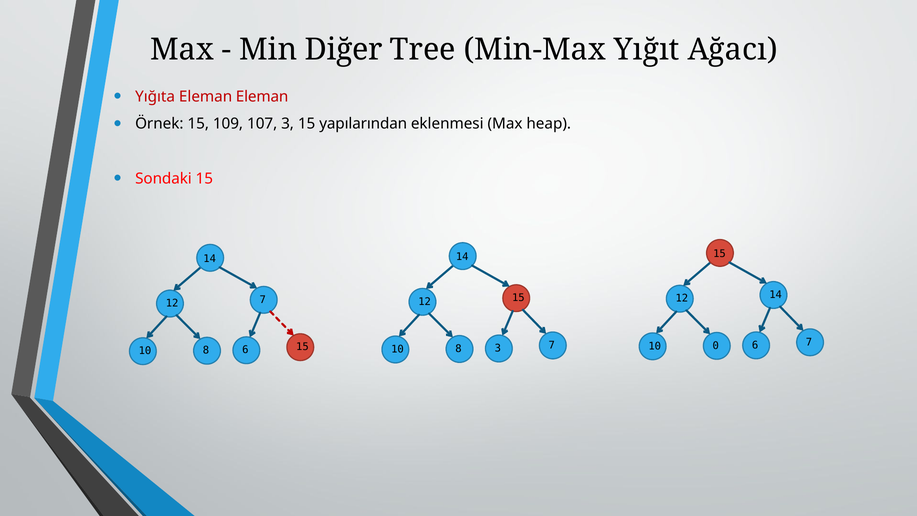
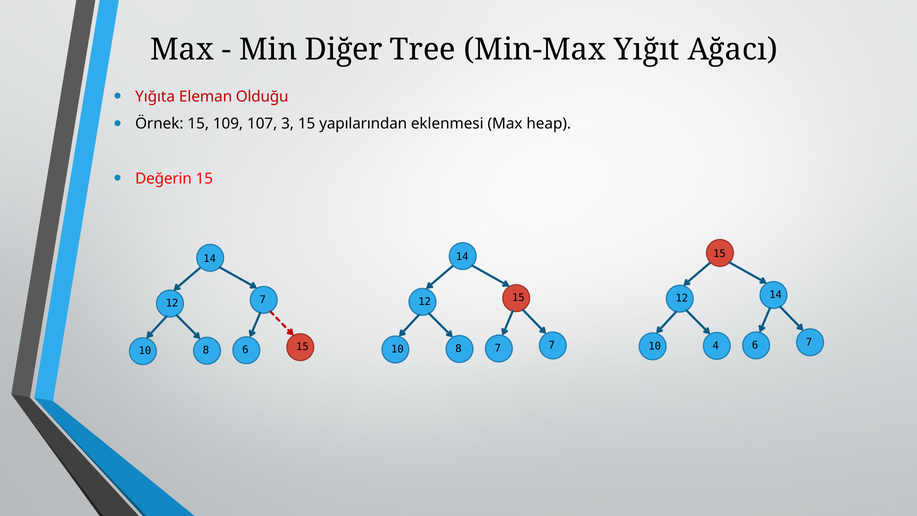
Eleman Eleman: Eleman -> Olduğu
Sondaki: Sondaki -> Değerin
0: 0 -> 4
8 3: 3 -> 7
